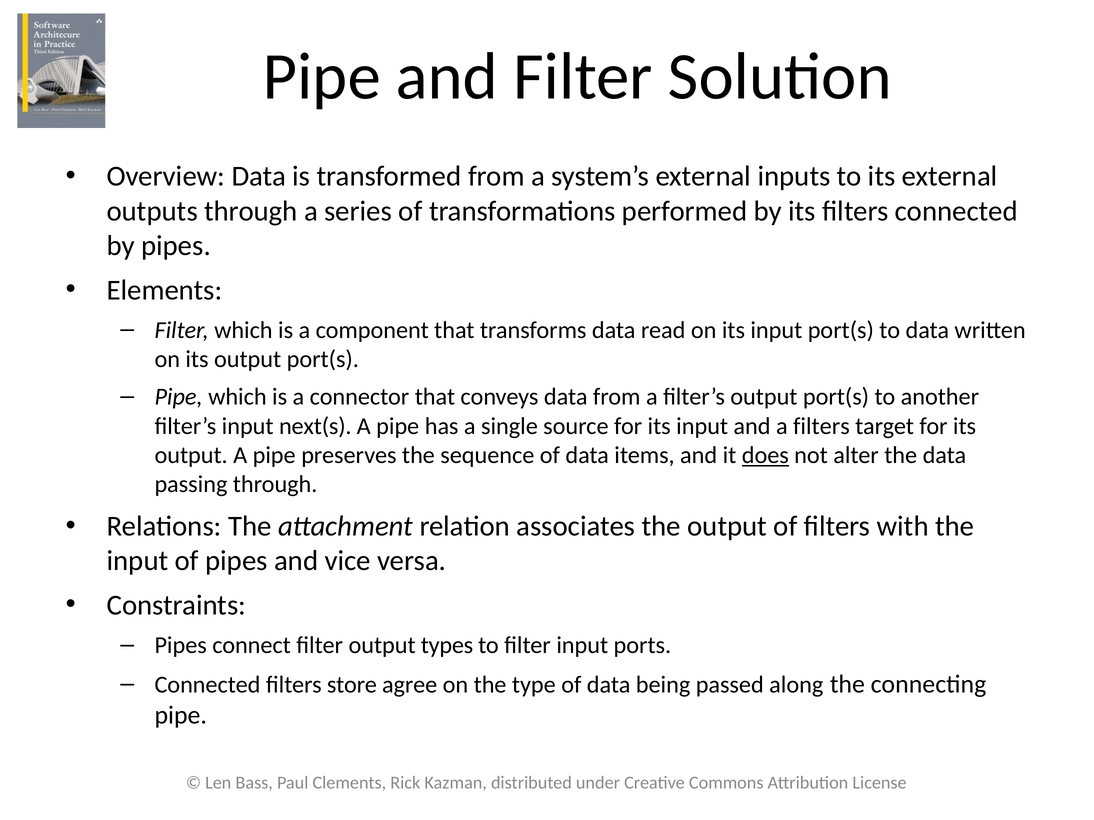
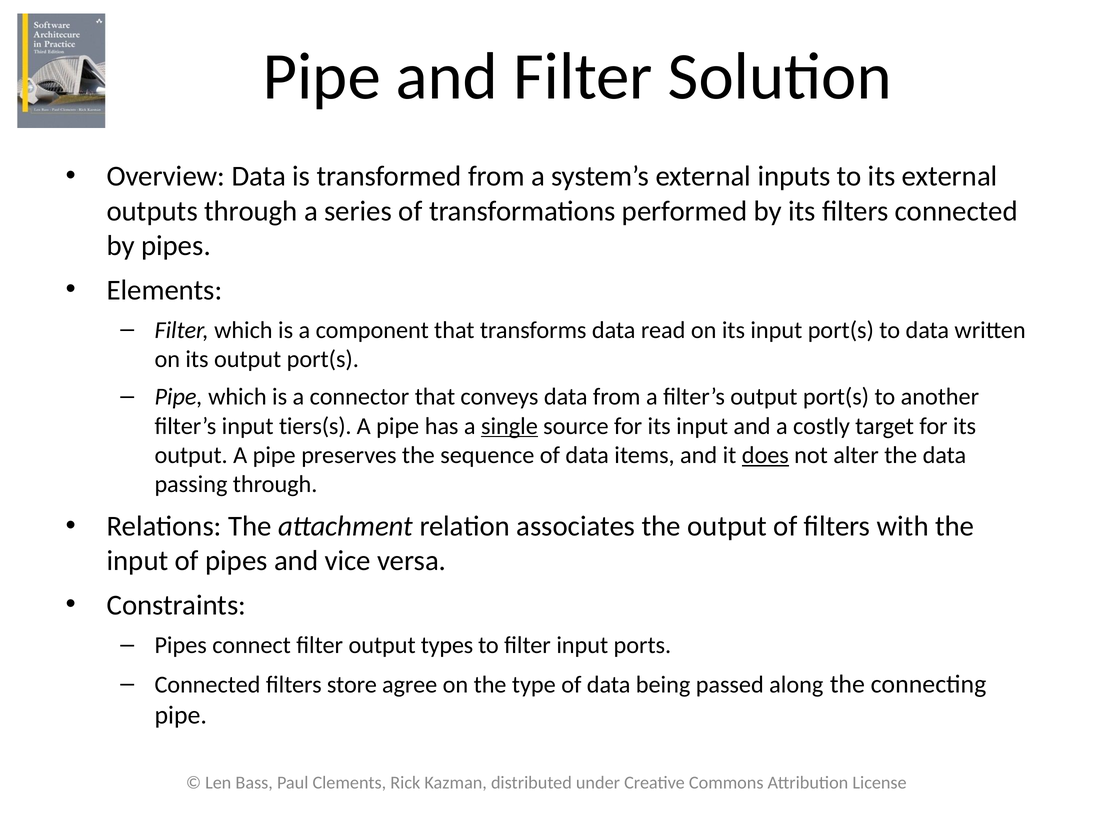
next(s: next(s -> tiers(s
single underline: none -> present
a filters: filters -> costly
